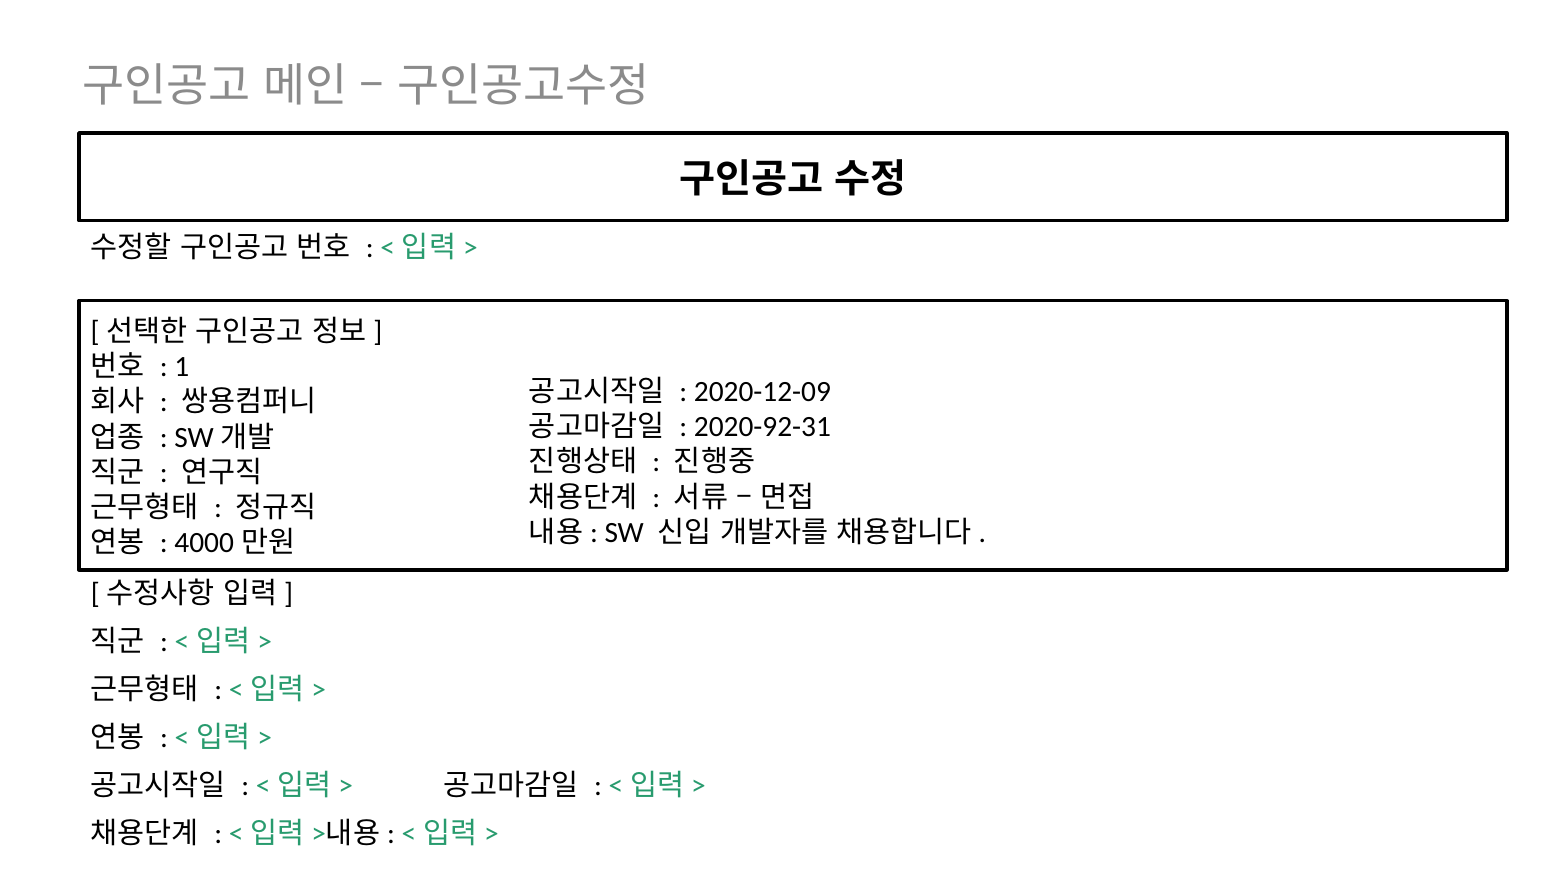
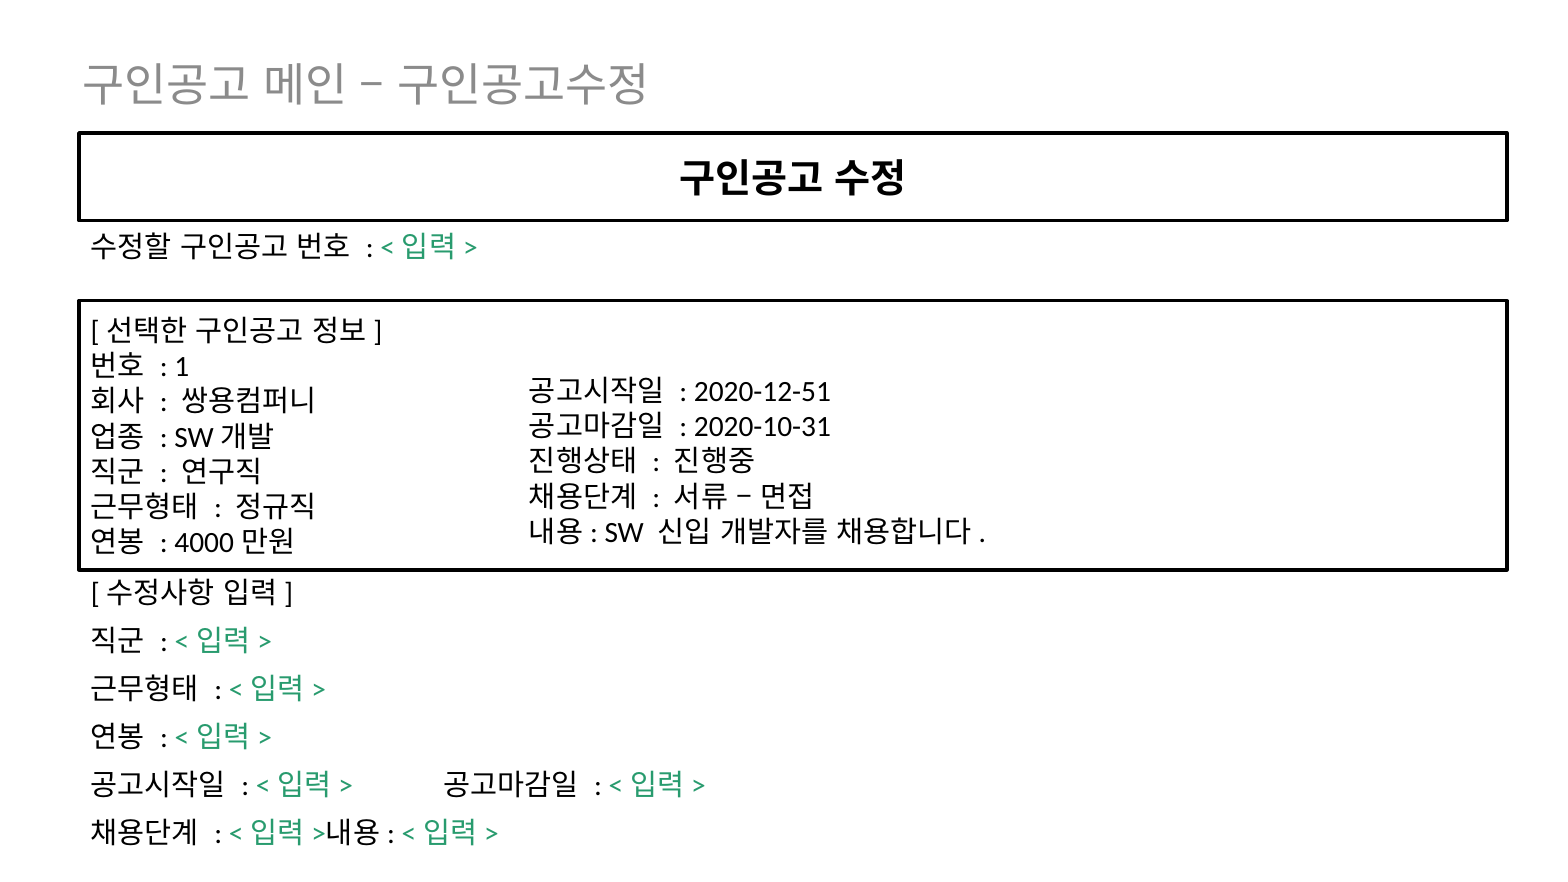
2020-12-09: 2020-12-09 -> 2020-12-51
2020-92-31: 2020-92-31 -> 2020-10-31
